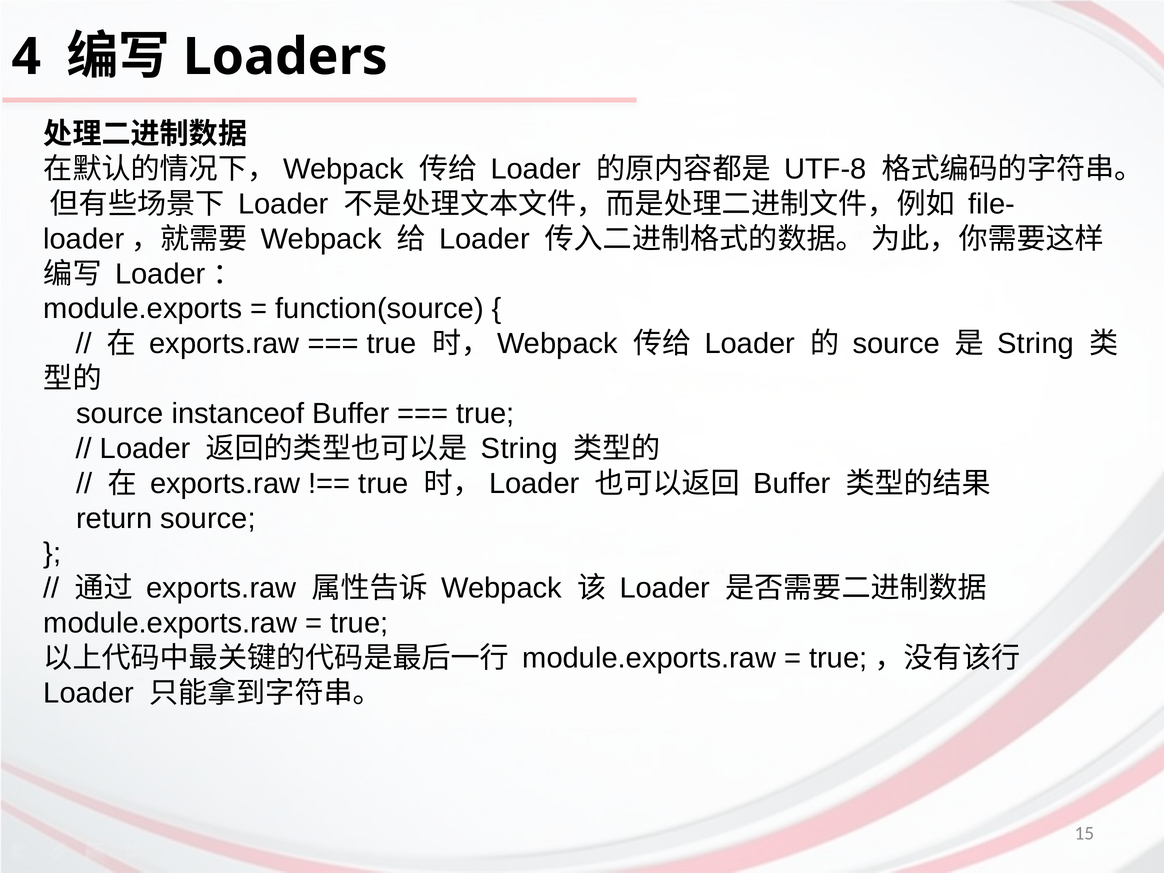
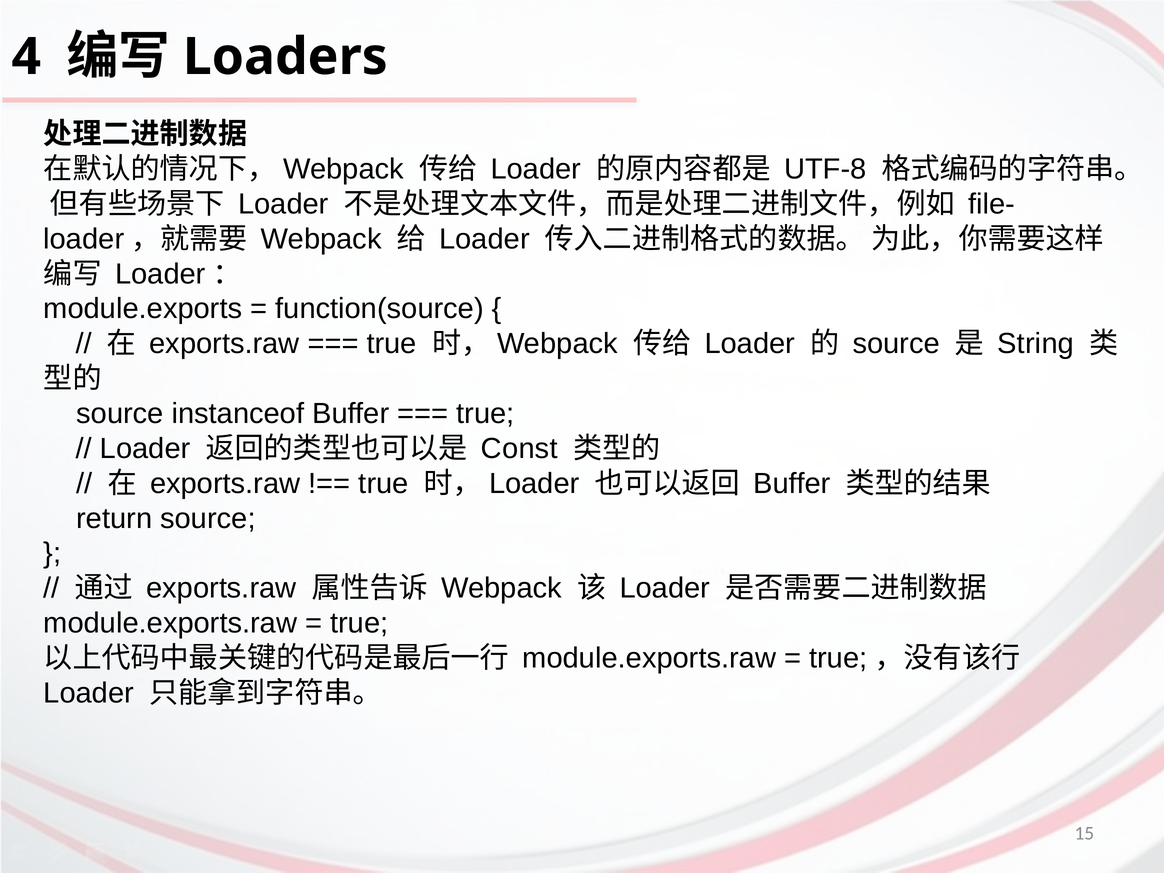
String at (519, 449): String -> Const
